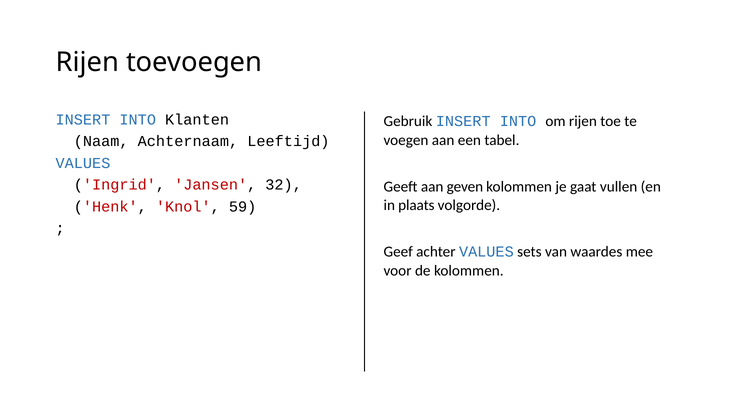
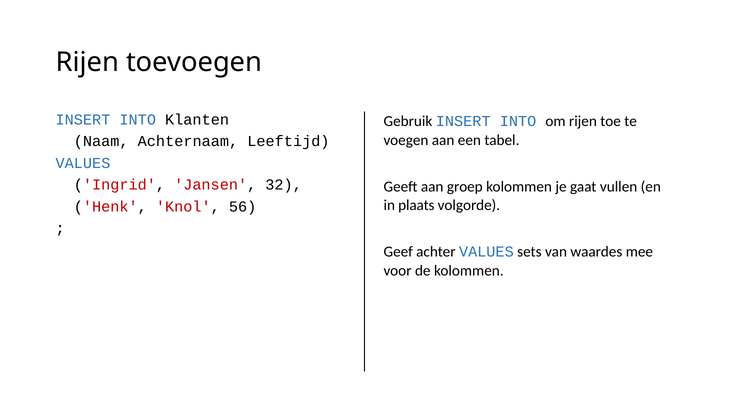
geven: geven -> groep
59: 59 -> 56
